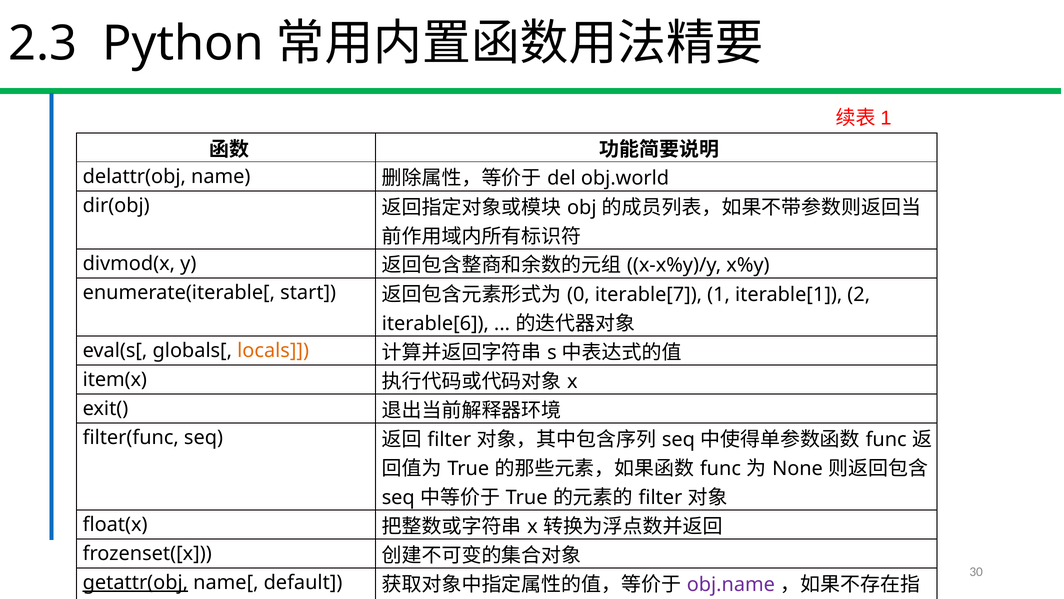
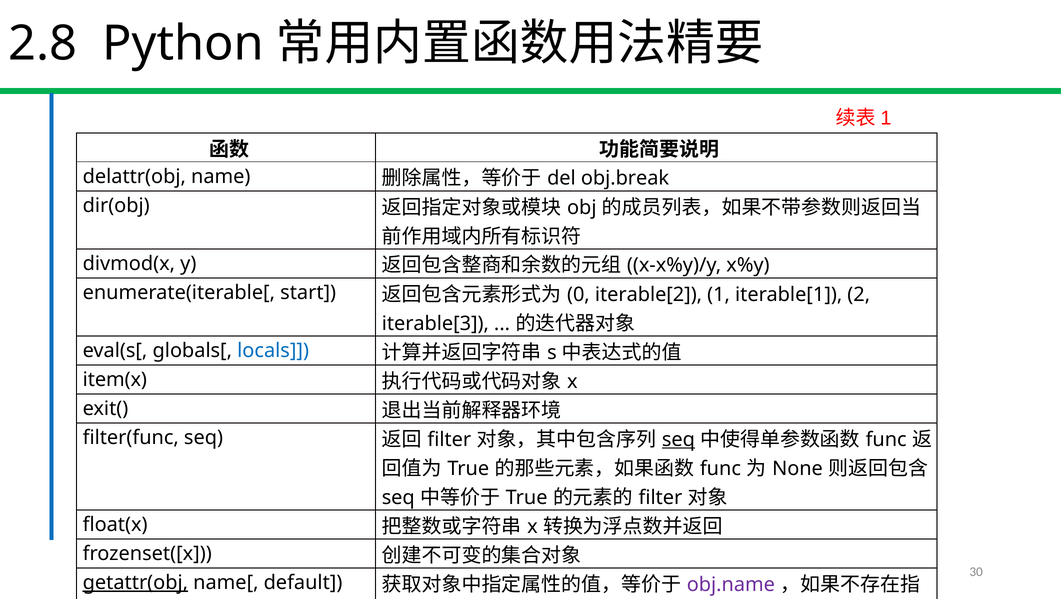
2.3: 2.3 -> 2.8
obj.world: obj.world -> obj.break
iterable[7: iterable[7 -> iterable[2
iterable[6: iterable[6 -> iterable[3
locals colour: orange -> blue
seq at (678, 439) underline: none -> present
